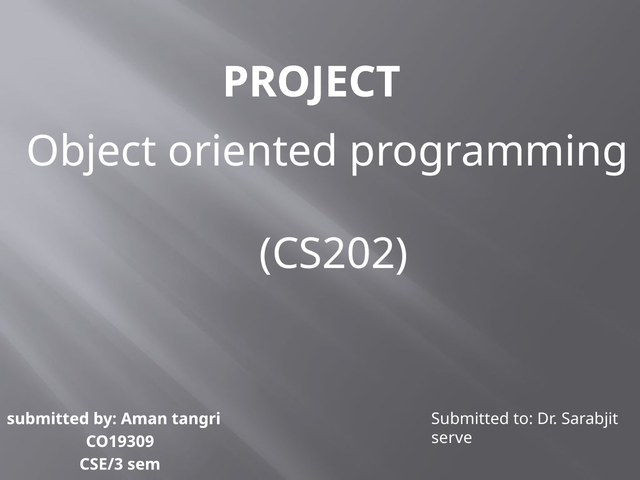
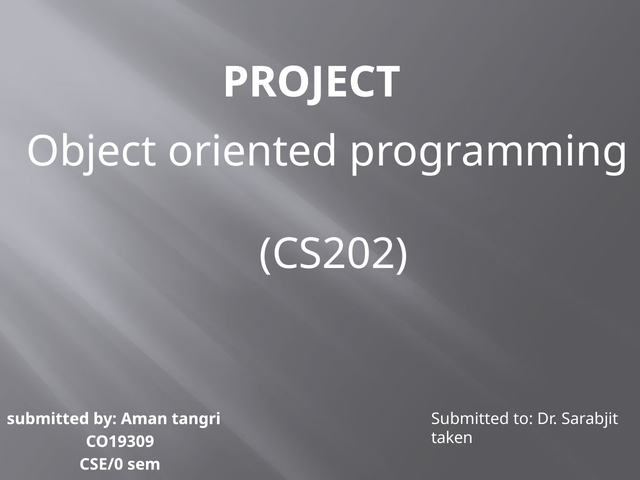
serve: serve -> taken
CSE/3: CSE/3 -> CSE/0
